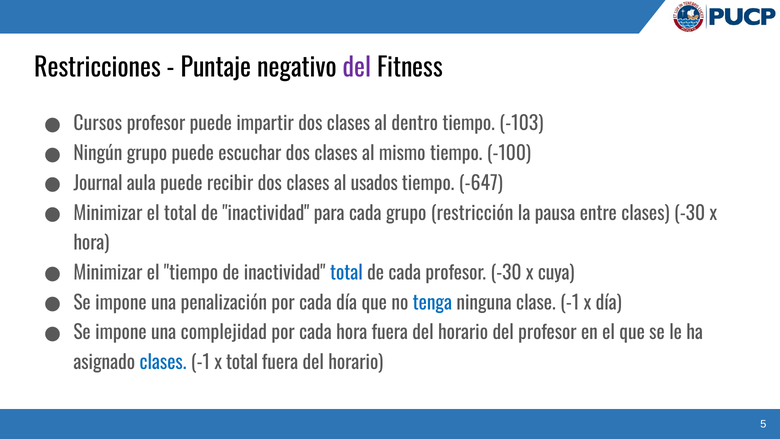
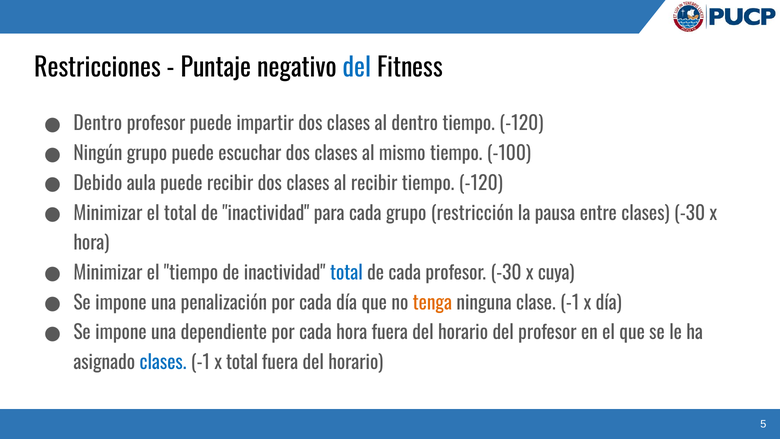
del at (357, 68) colour: purple -> blue
Cursos at (98, 124): Cursos -> Dentro
-103 at (521, 124): -103 -> -120
Journal: Journal -> Debido
al usados: usados -> recibir
-647 at (481, 184): -647 -> -120
tenga colour: blue -> orange
complejidad: complejidad -> dependiente
